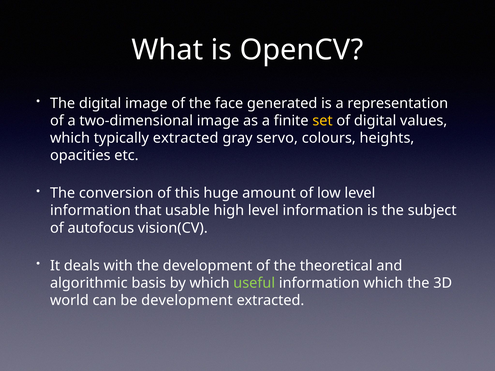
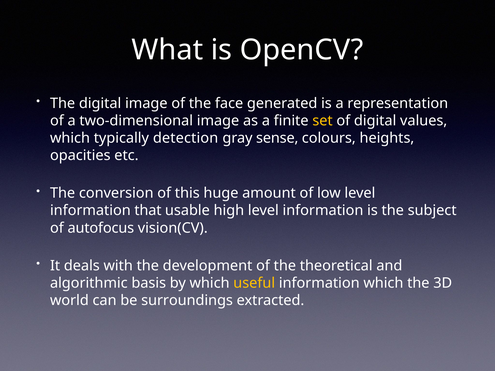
typically extracted: extracted -> detection
servo: servo -> sense
useful colour: light green -> yellow
be development: development -> surroundings
